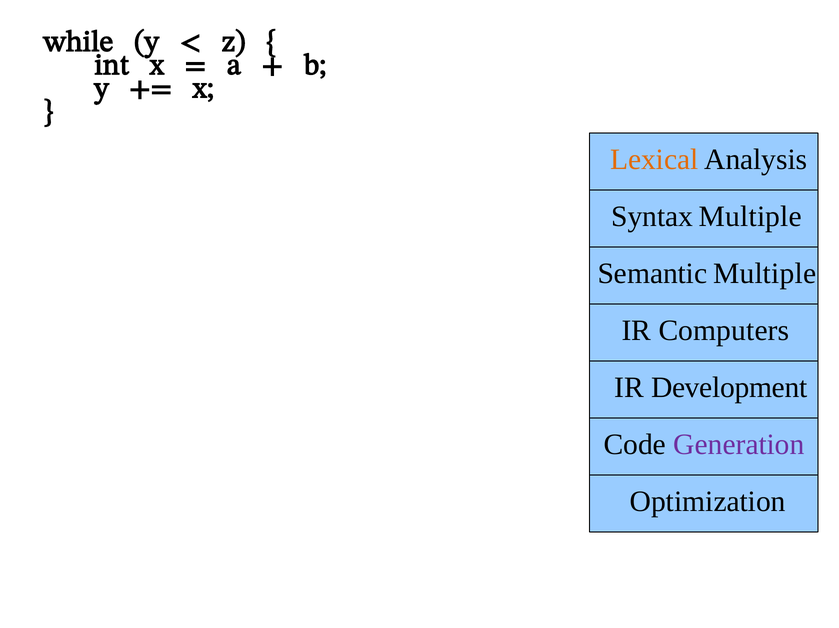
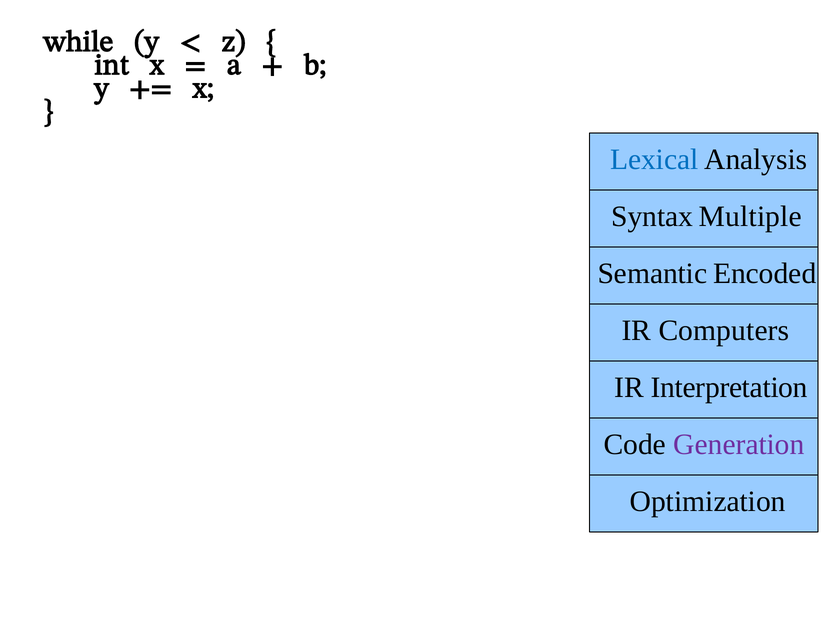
Lexical colour: orange -> blue
Semantic Multiple: Multiple -> Encoded
Development: Development -> Interpretation
